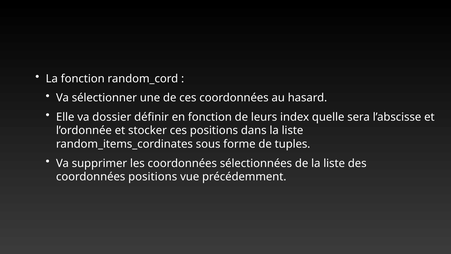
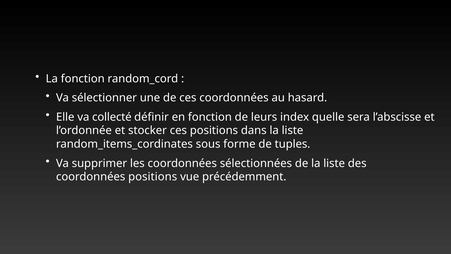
dossier: dossier -> collecté
